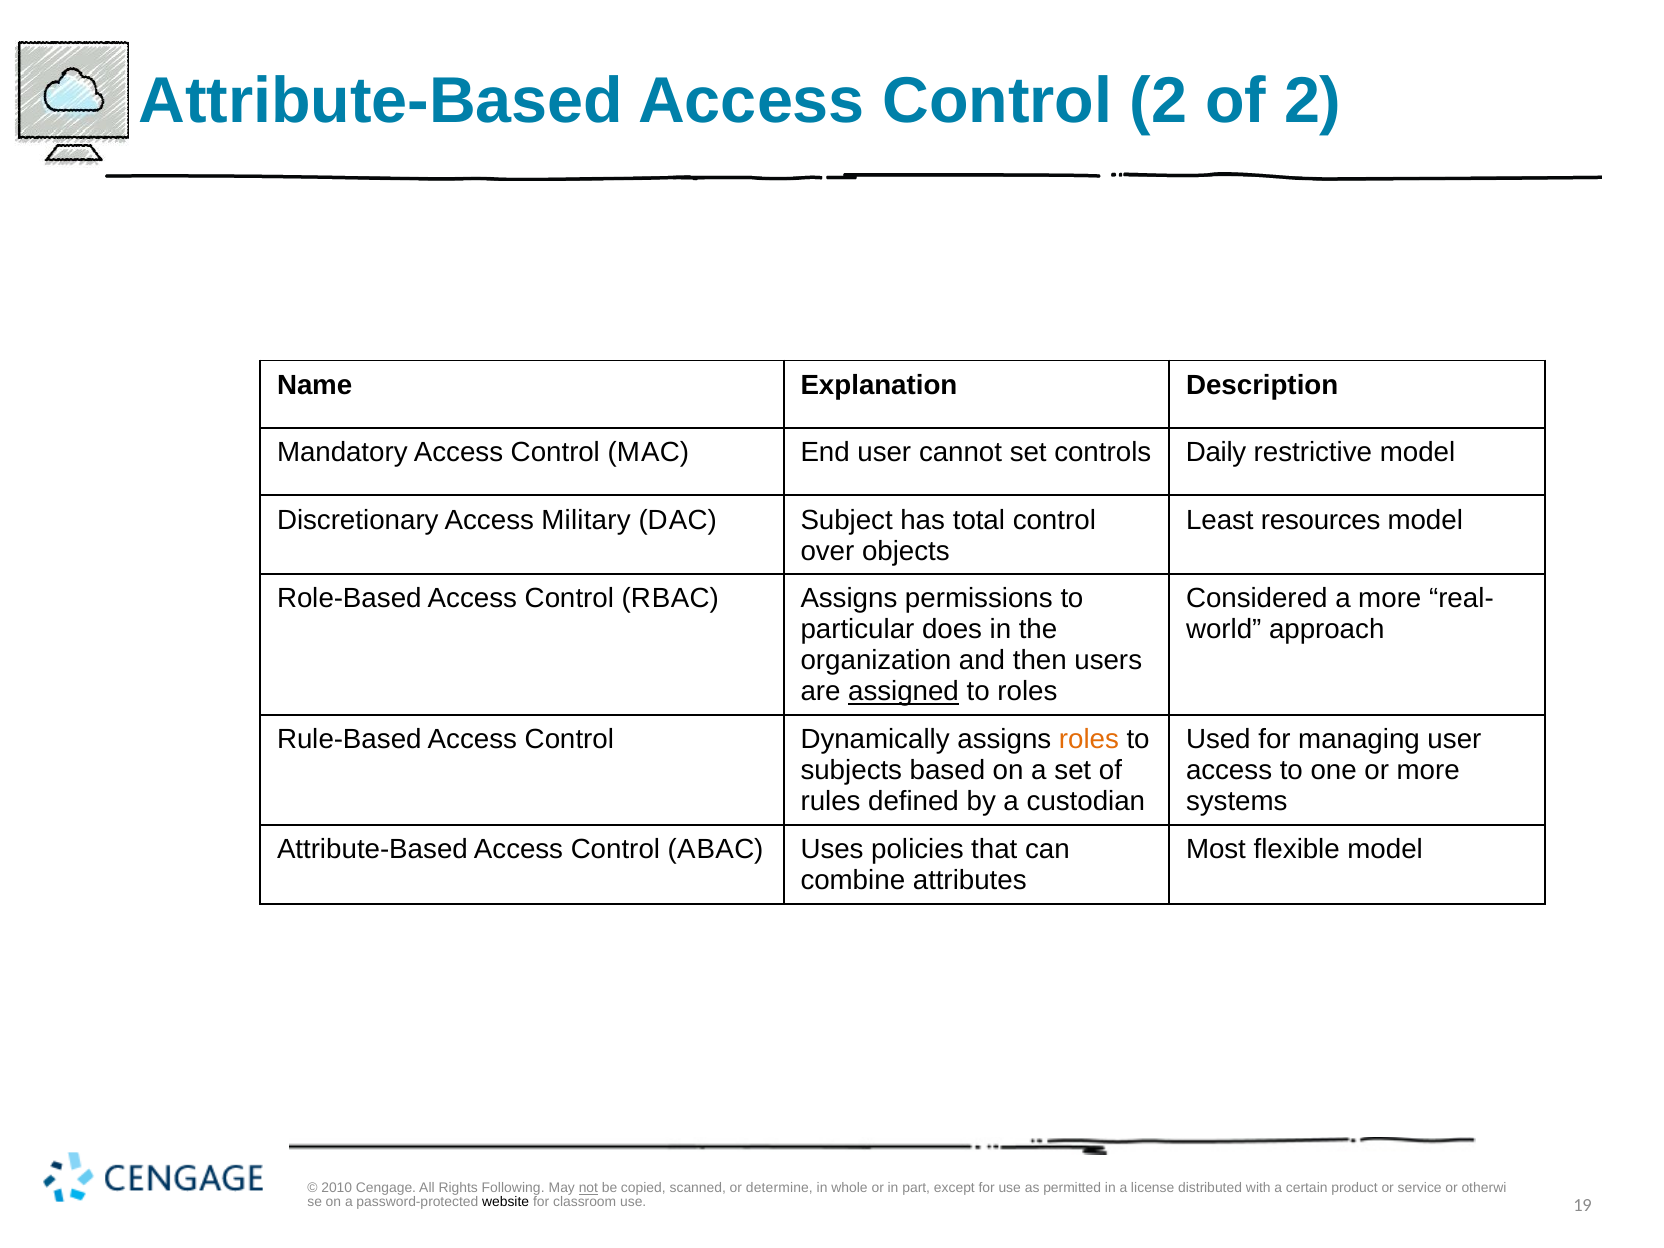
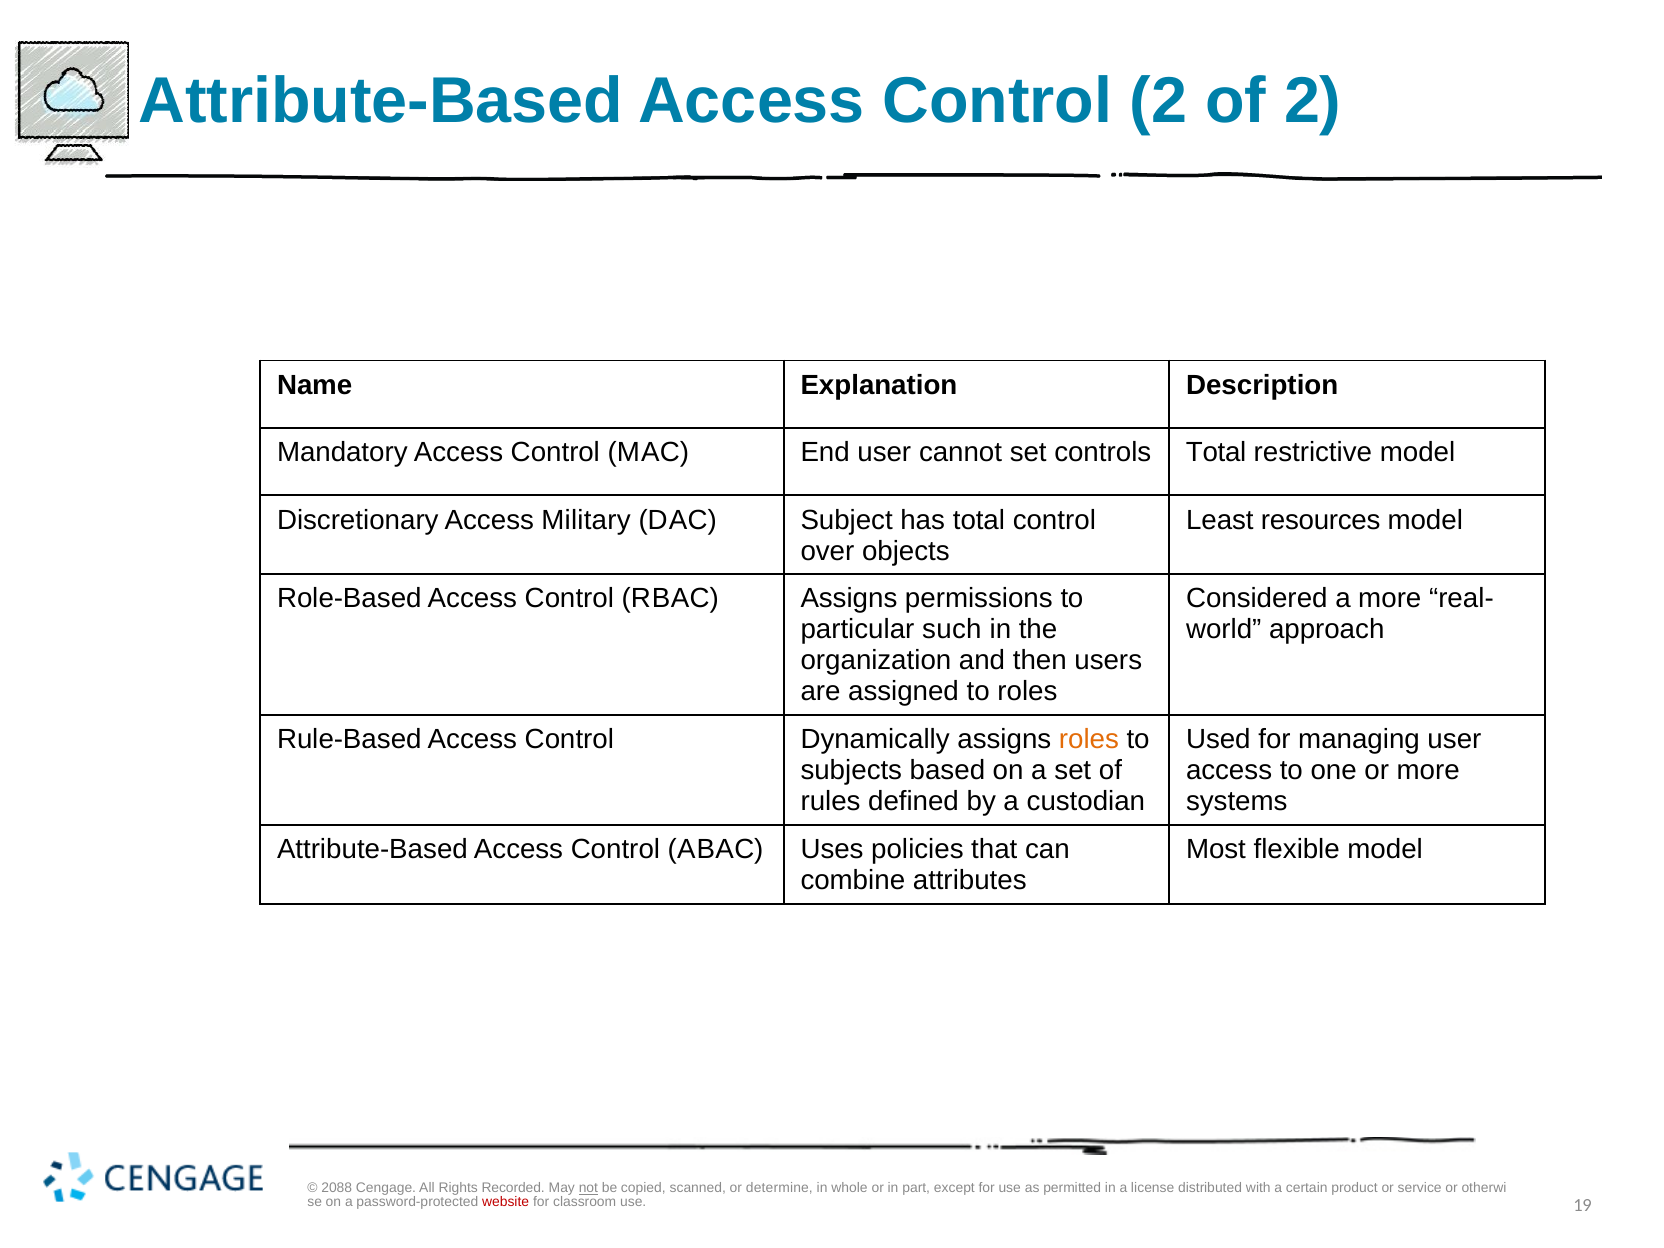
controls Daily: Daily -> Total
does: does -> such
assigned underline: present -> none
2010: 2010 -> 2088
Following: Following -> Recorded
website colour: black -> red
